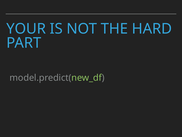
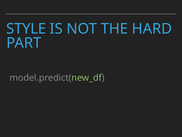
YOUR: YOUR -> STYLE
